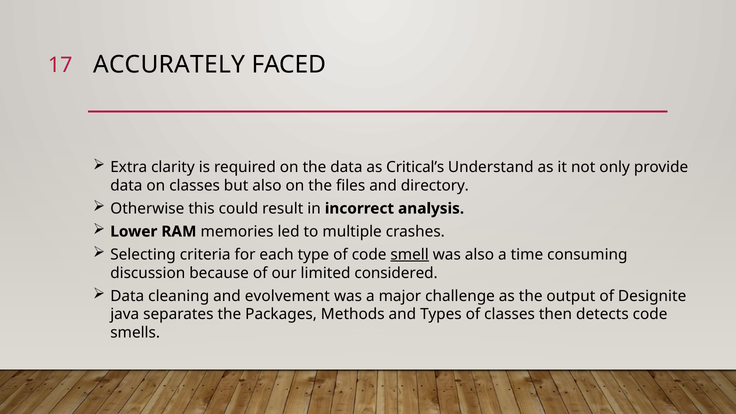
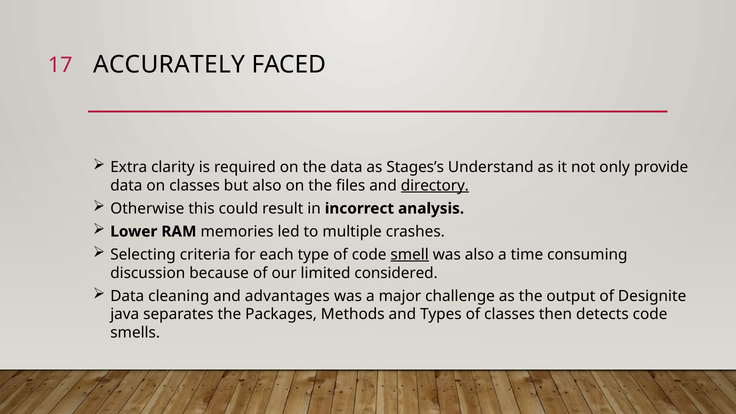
Critical’s: Critical’s -> Stages’s
directory underline: none -> present
evolvement: evolvement -> advantages
